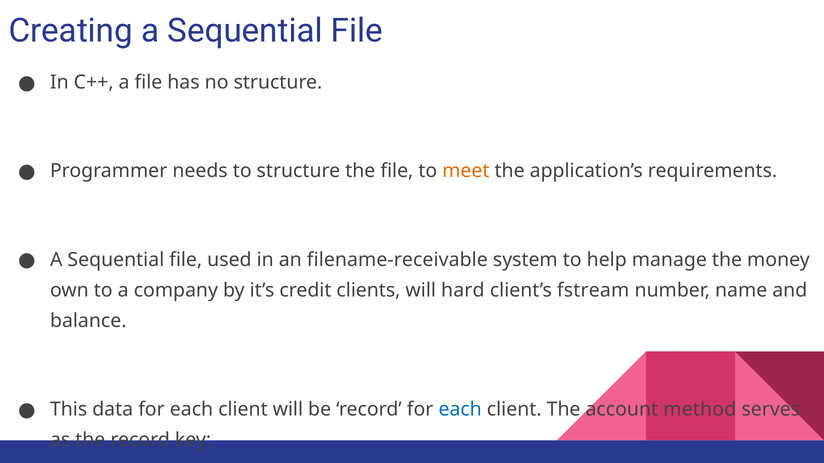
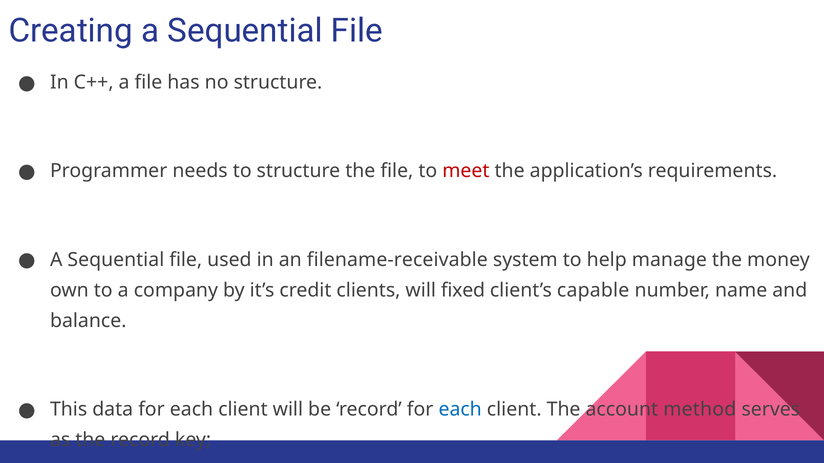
meet colour: orange -> red
hard: hard -> fixed
fstream: fstream -> capable
